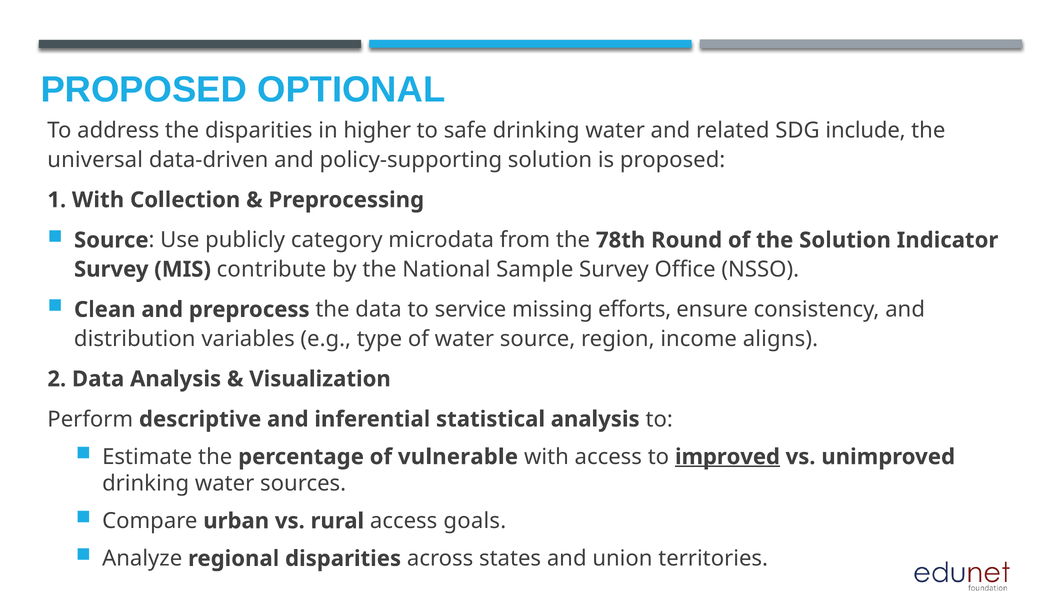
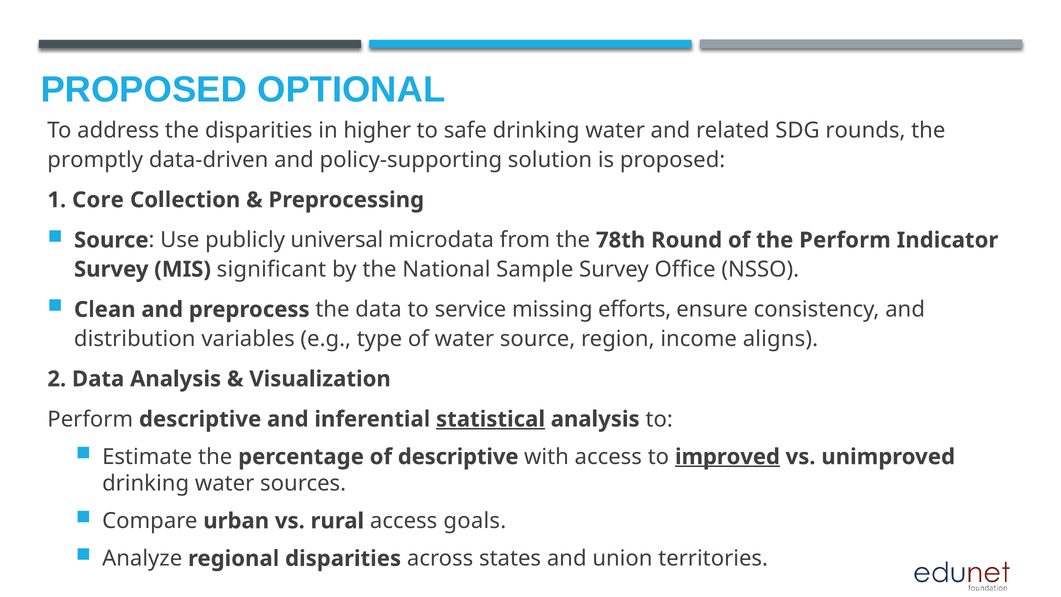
include: include -> rounds
universal: universal -> promptly
1 With: With -> Core
category: category -> universal
the Solution: Solution -> Perform
contribute: contribute -> significant
statistical underline: none -> present
of vulnerable: vulnerable -> descriptive
